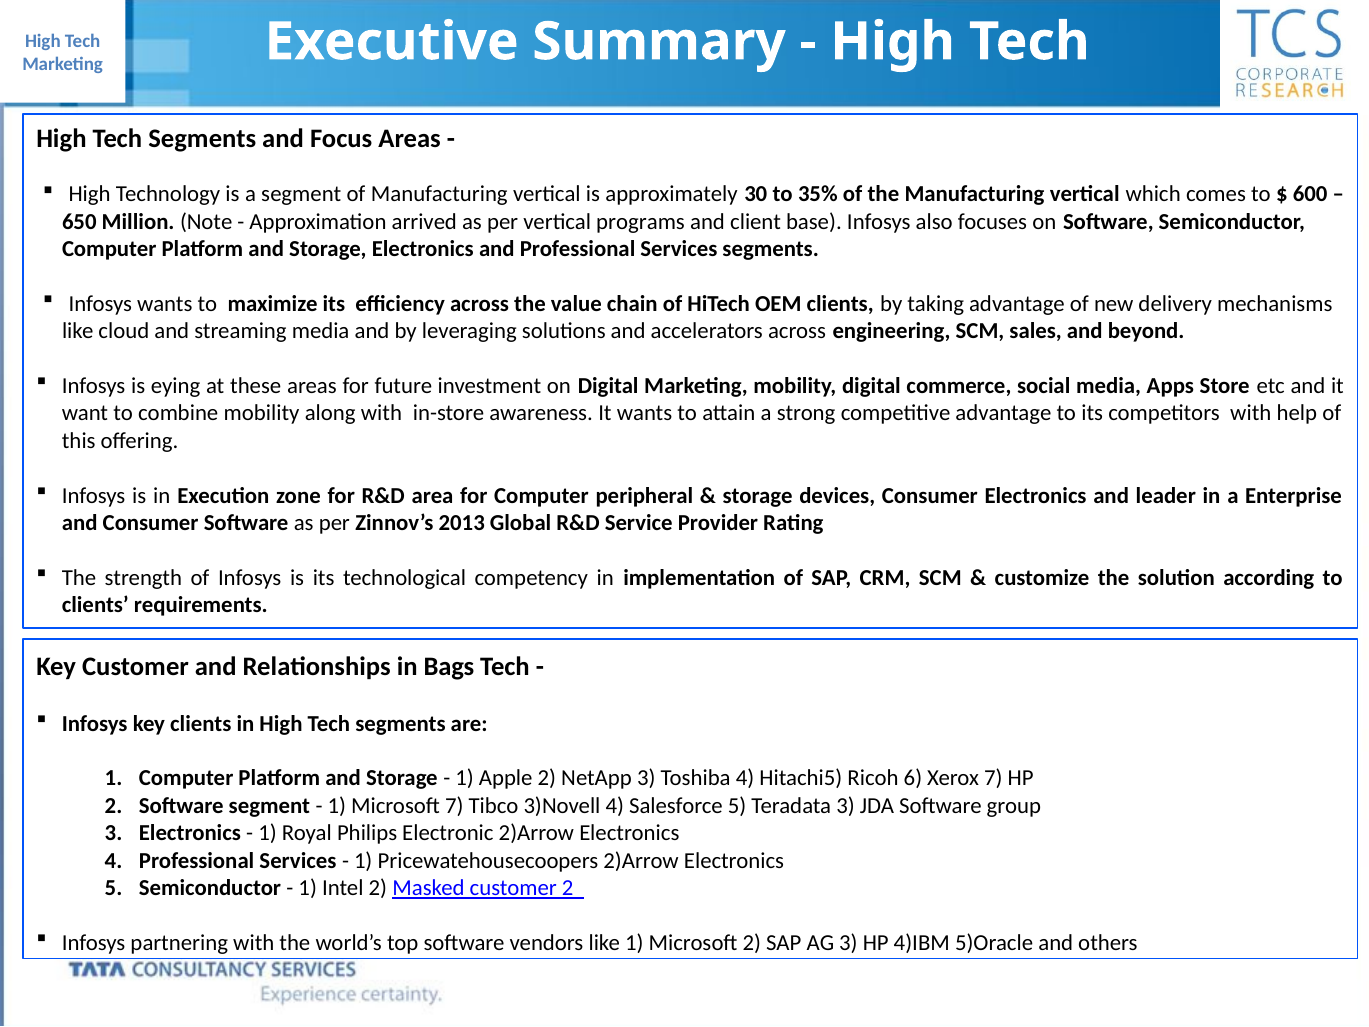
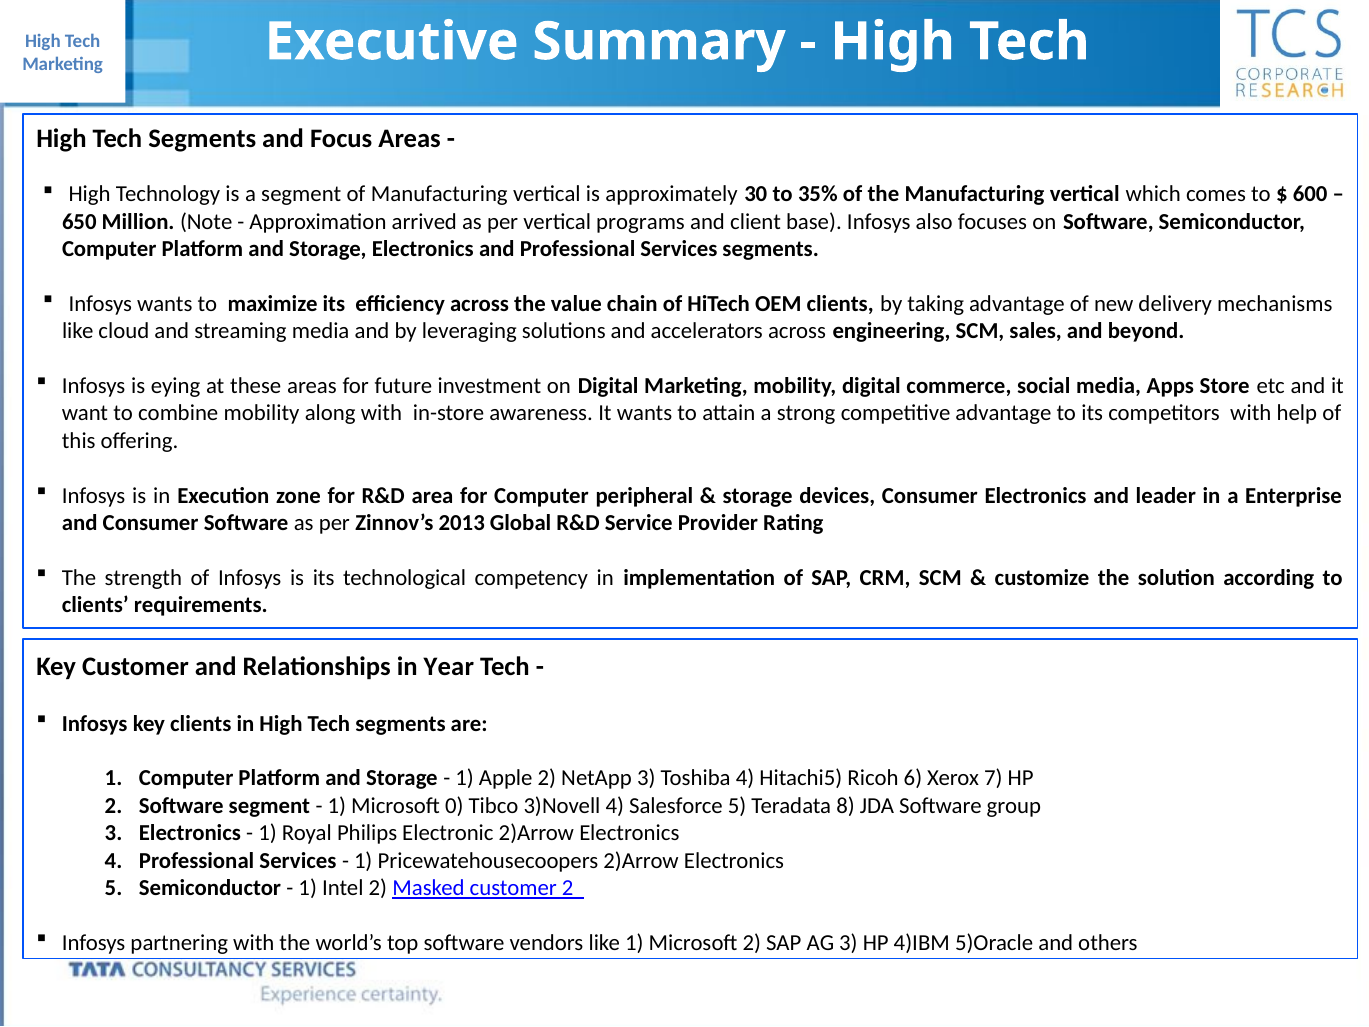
Bags: Bags -> Year
Microsoft 7: 7 -> 0
Teradata 3: 3 -> 8
